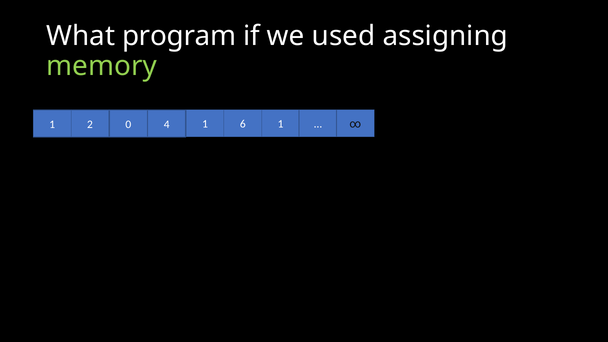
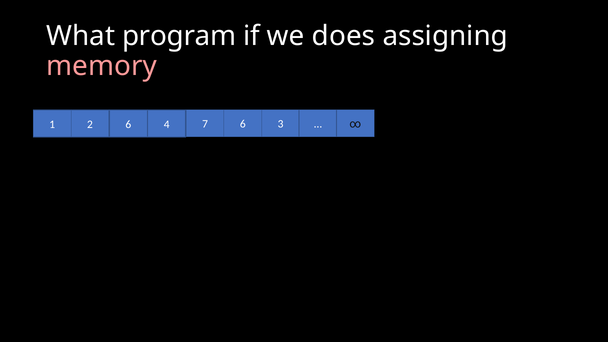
used: used -> does
memory colour: light green -> pink
2 0: 0 -> 6
4 1: 1 -> 7
6 1: 1 -> 3
